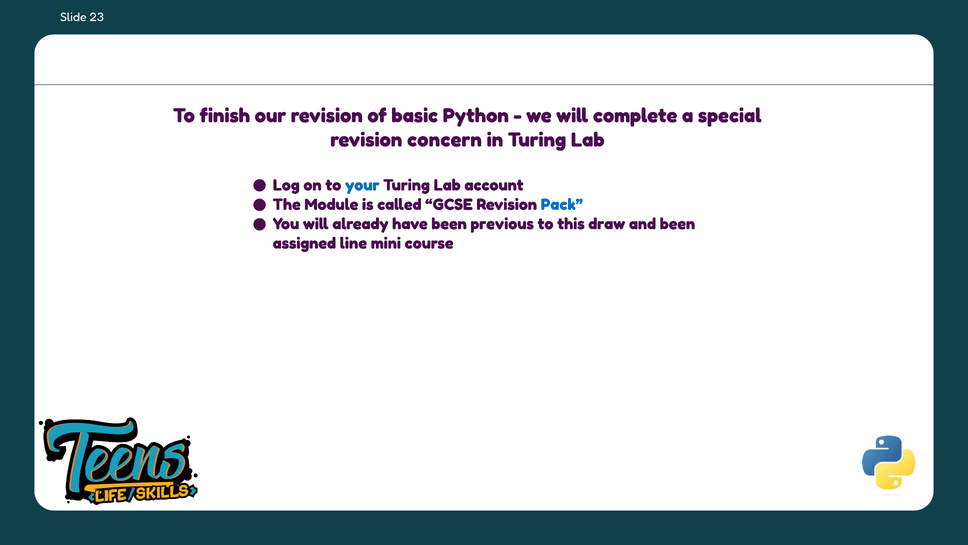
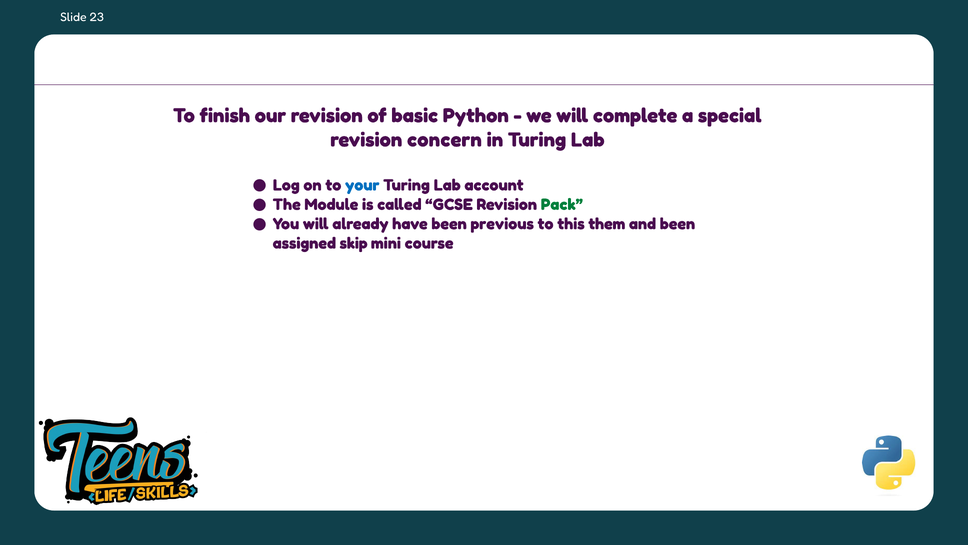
Pack colour: blue -> green
draw: draw -> them
line: line -> skip
